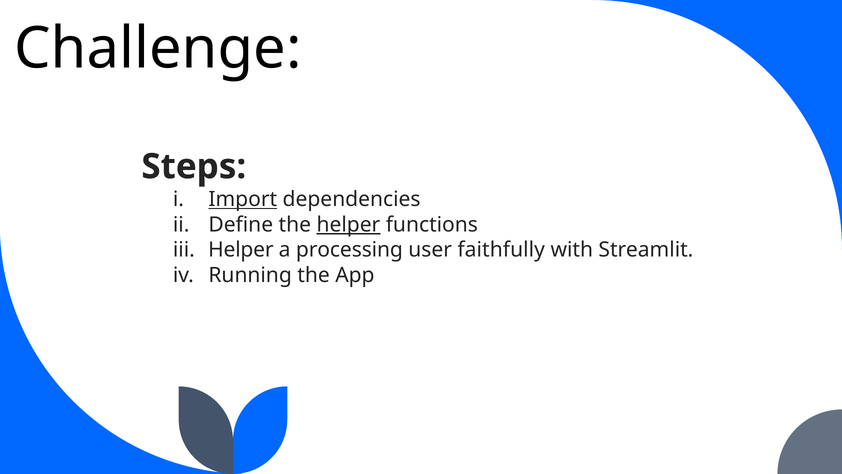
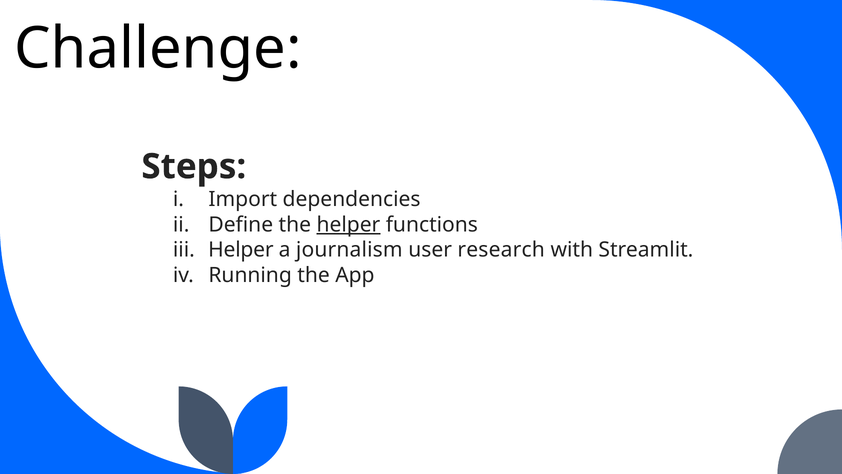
Import underline: present -> none
processing: processing -> journalism
faithfully: faithfully -> research
